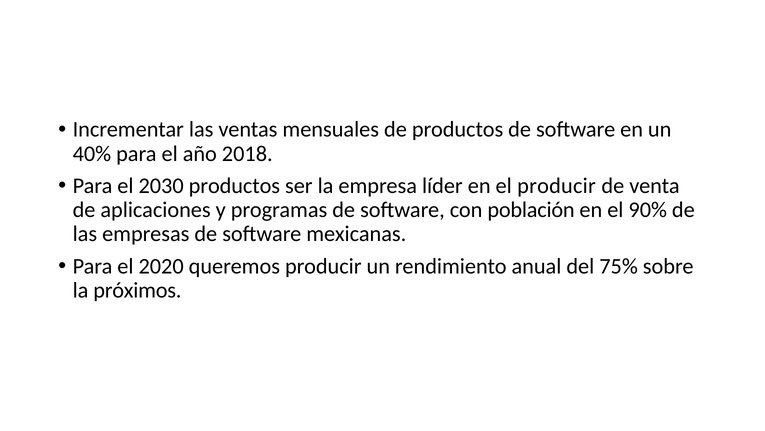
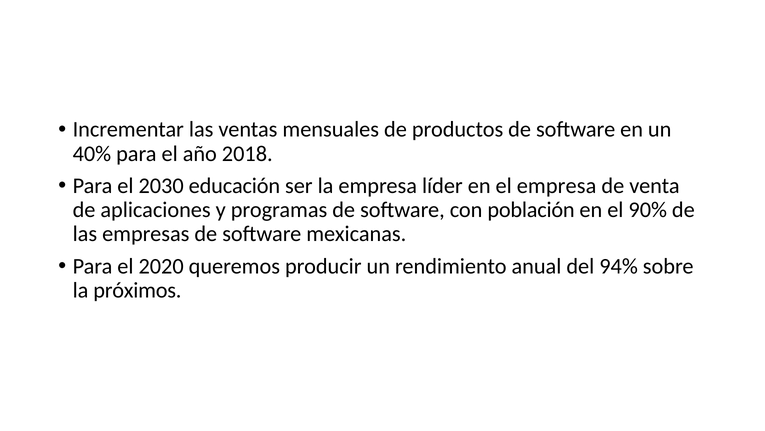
2030 productos: productos -> educación
el producir: producir -> empresa
75%: 75% -> 94%
